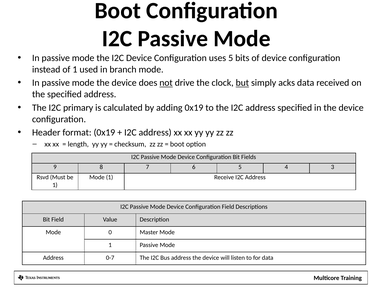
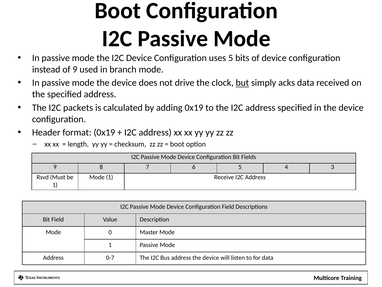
of 1: 1 -> 9
not underline: present -> none
primary: primary -> packets
